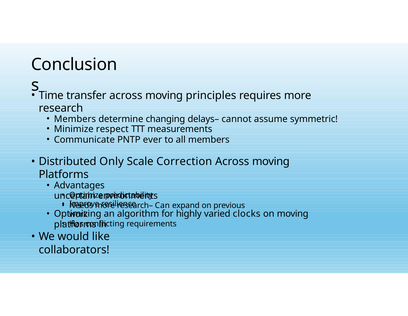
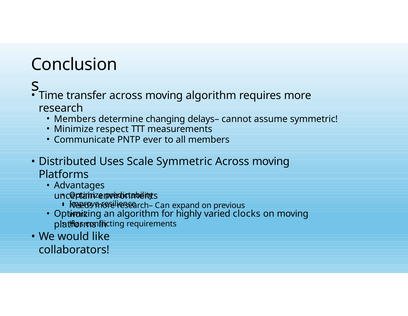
moving principles: principles -> algorithm
Only: Only -> Uses
Scale Correction: Correction -> Symmetric
